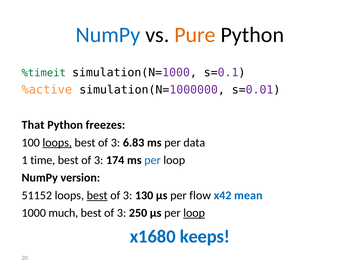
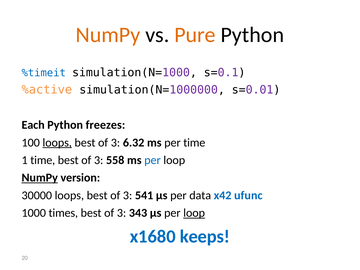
NumPy at (108, 35) colour: blue -> orange
%timeit colour: green -> blue
That: That -> Each
6.83: 6.83 -> 6.32
per data: data -> time
174: 174 -> 558
NumPy at (40, 178) underline: none -> present
51152: 51152 -> 30000
best at (97, 195) underline: present -> none
130: 130 -> 541
flow: flow -> data
mean: mean -> ufunc
much: much -> times
250: 250 -> 343
